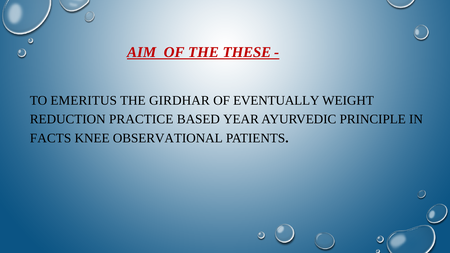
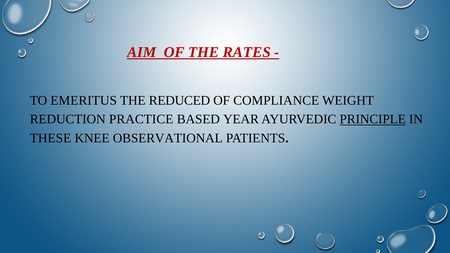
THESE: THESE -> RATES
GIRDHAR: GIRDHAR -> REDUCED
EVENTUALLY: EVENTUALLY -> COMPLIANCE
PRINCIPLE underline: none -> present
FACTS: FACTS -> THESE
